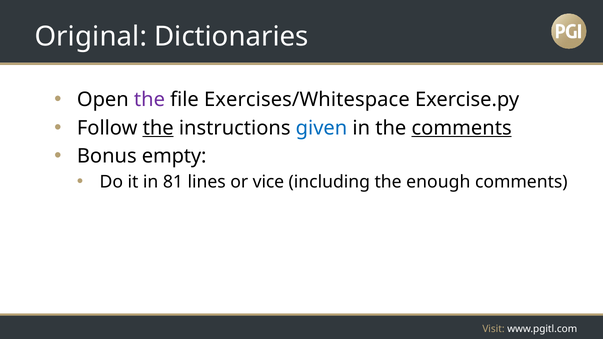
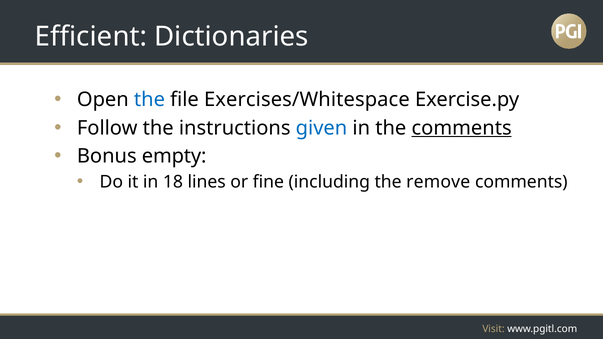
Original: Original -> Efficient
the at (149, 100) colour: purple -> blue
the at (158, 128) underline: present -> none
81: 81 -> 18
vice: vice -> fine
enough: enough -> remove
